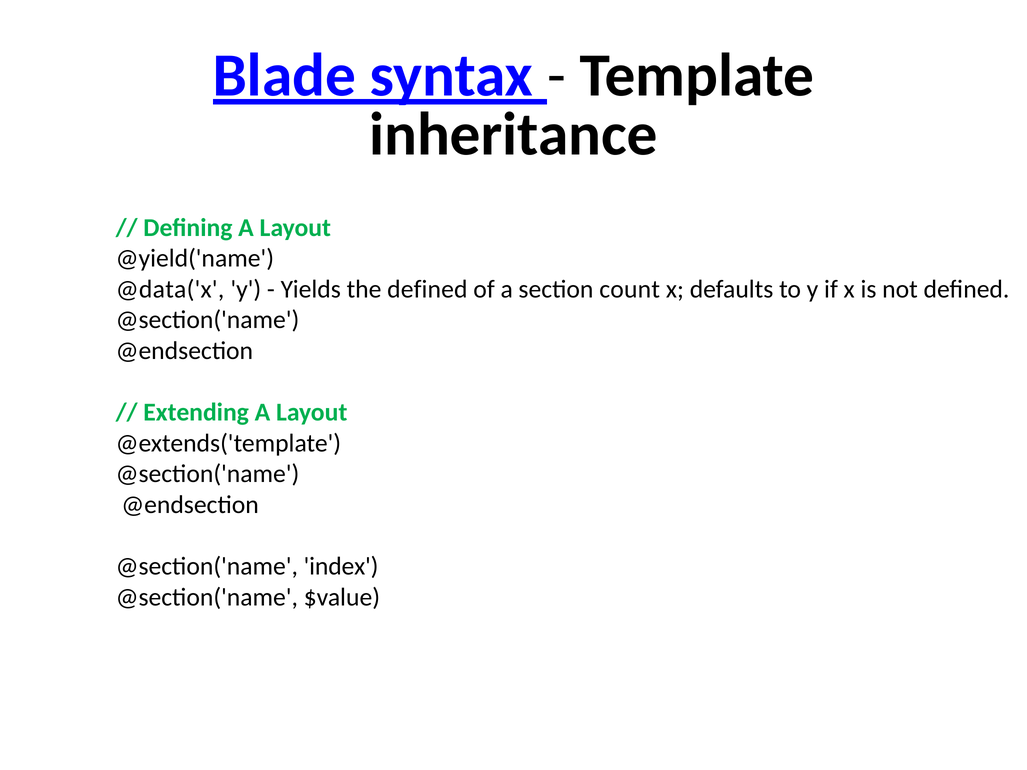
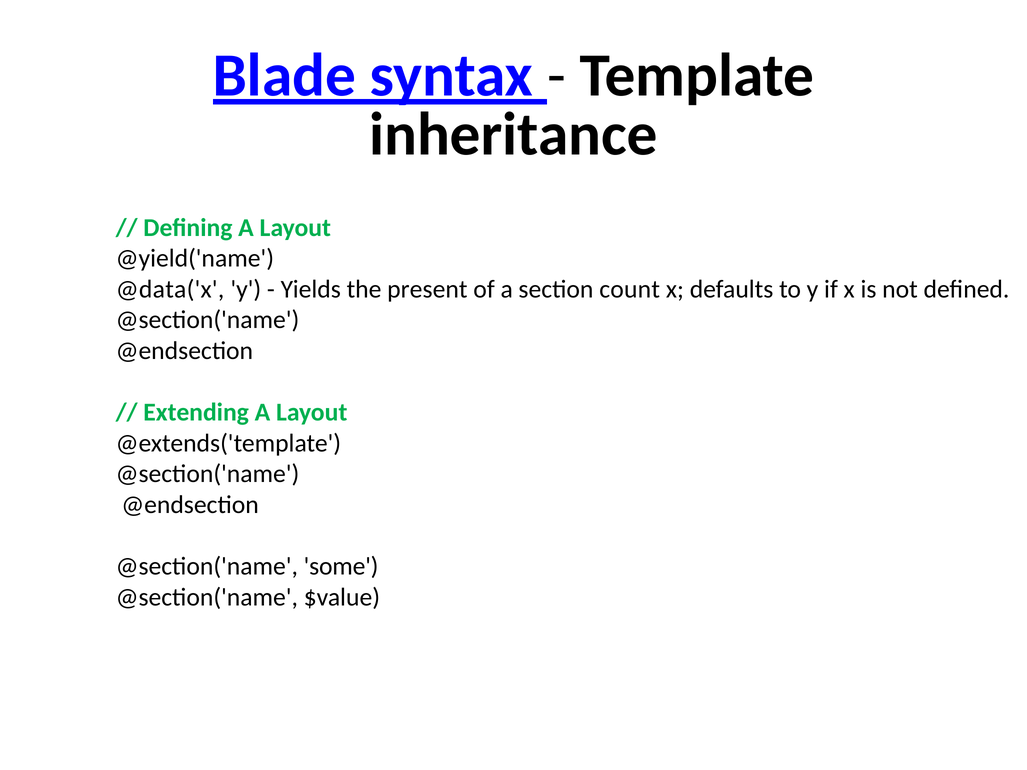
the defined: defined -> present
index: index -> some
